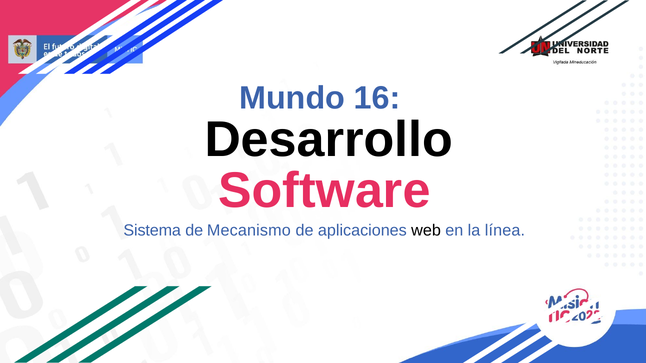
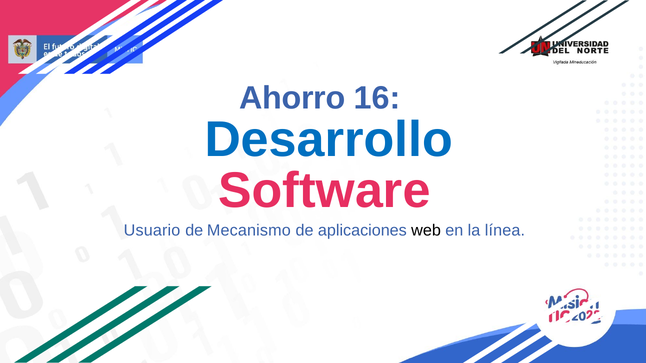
Mundo: Mundo -> Ahorro
Desarrollo colour: black -> blue
Sistema: Sistema -> Usuario
